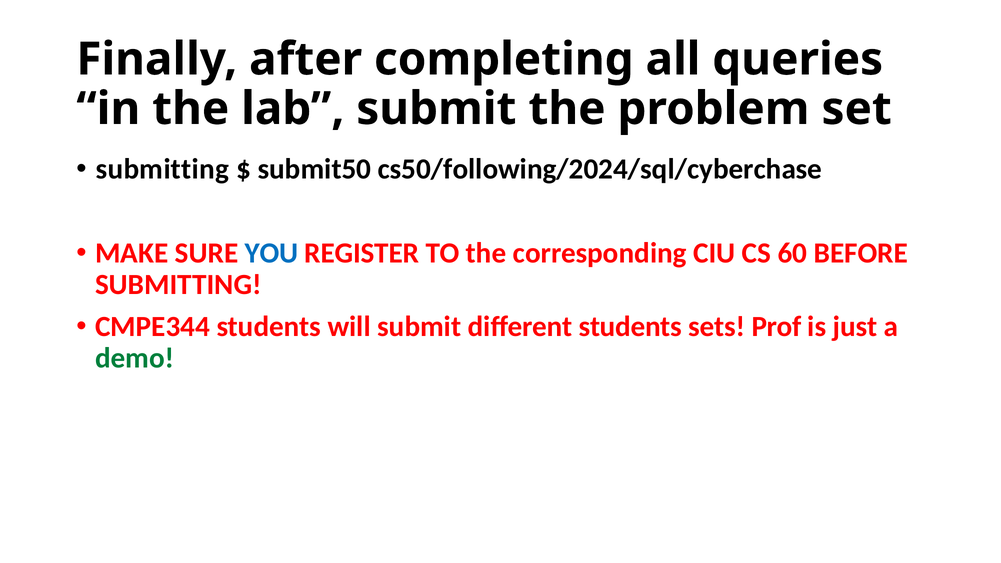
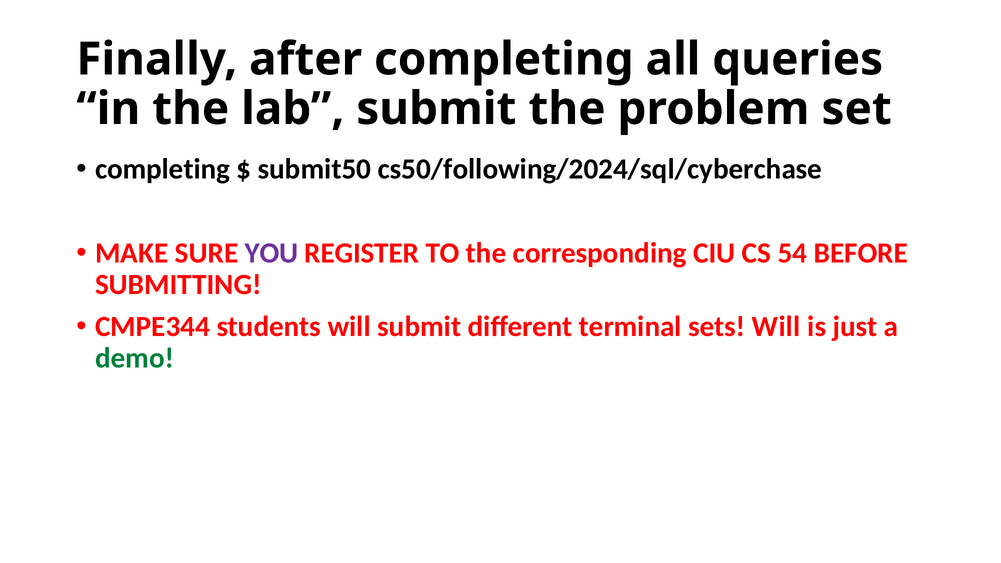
submitting at (162, 169): submitting -> completing
YOU colour: blue -> purple
60: 60 -> 54
different students: students -> terminal
sets Prof: Prof -> Will
